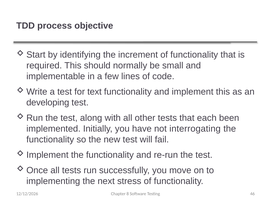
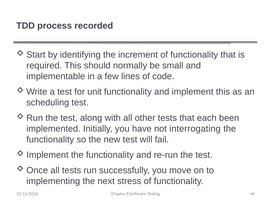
objective: objective -> recorded
text: text -> unit
developing: developing -> scheduling
